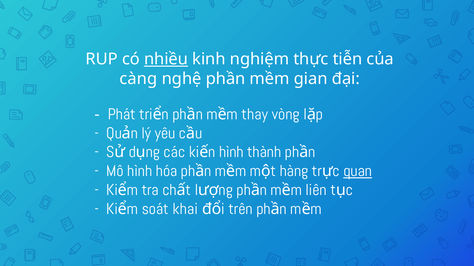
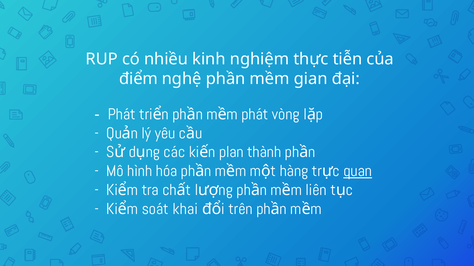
nhiều underline: present -> none
càng: càng -> điểm
thay at (255, 115): thay -> phát
hình at (231, 152): hình -> plan
